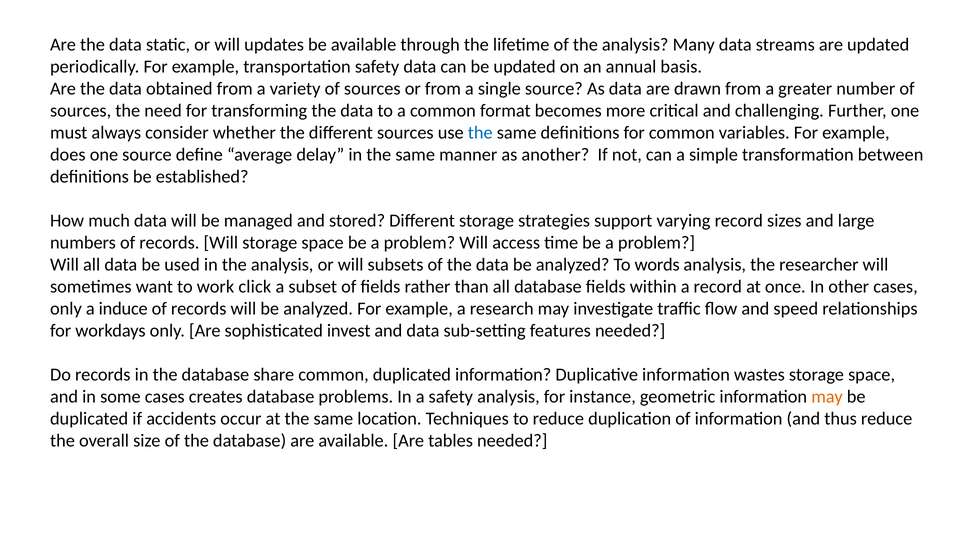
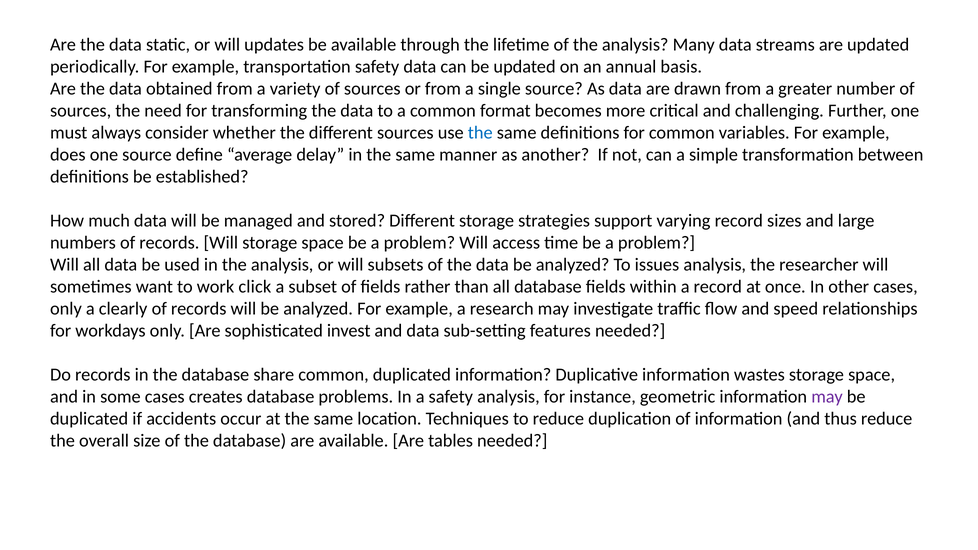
words: words -> issues
induce: induce -> clearly
may at (827, 397) colour: orange -> purple
